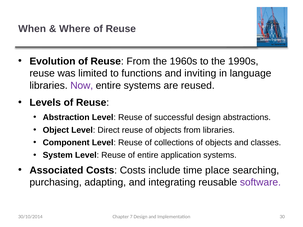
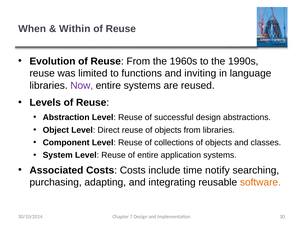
Where: Where -> Within
place: place -> notify
software colour: purple -> orange
